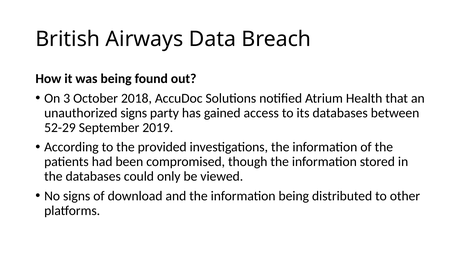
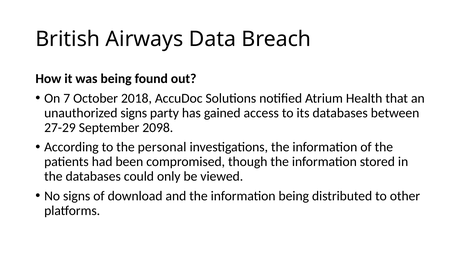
3: 3 -> 7
52-29: 52-29 -> 27-29
2019: 2019 -> 2098
provided: provided -> personal
